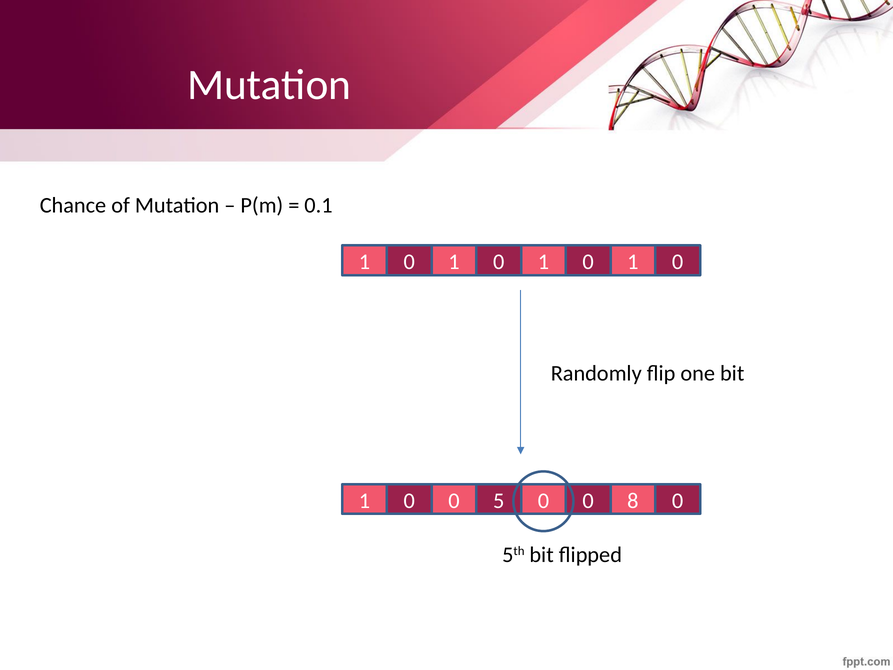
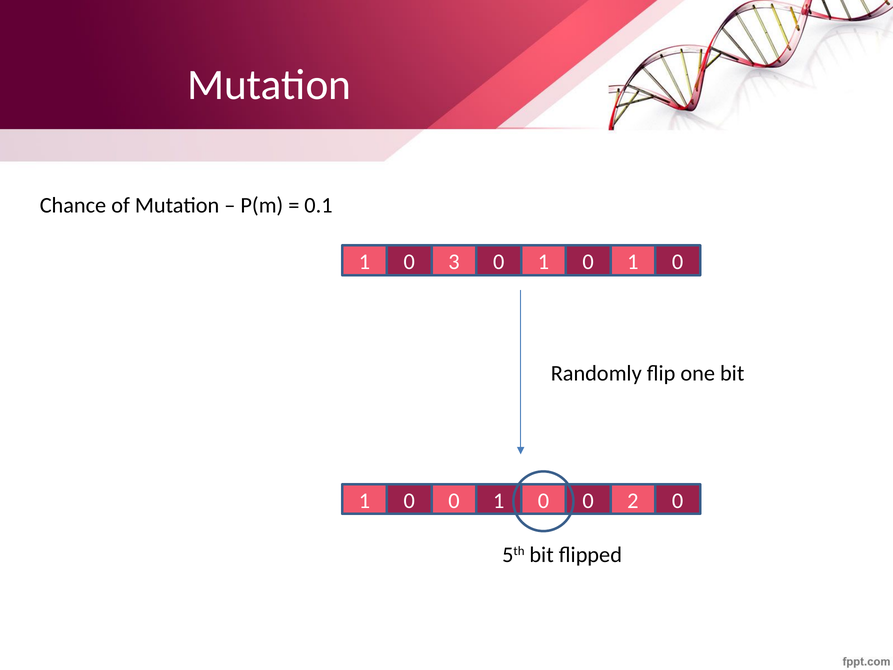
1 at (454, 262): 1 -> 3
0 0 5: 5 -> 1
8: 8 -> 2
